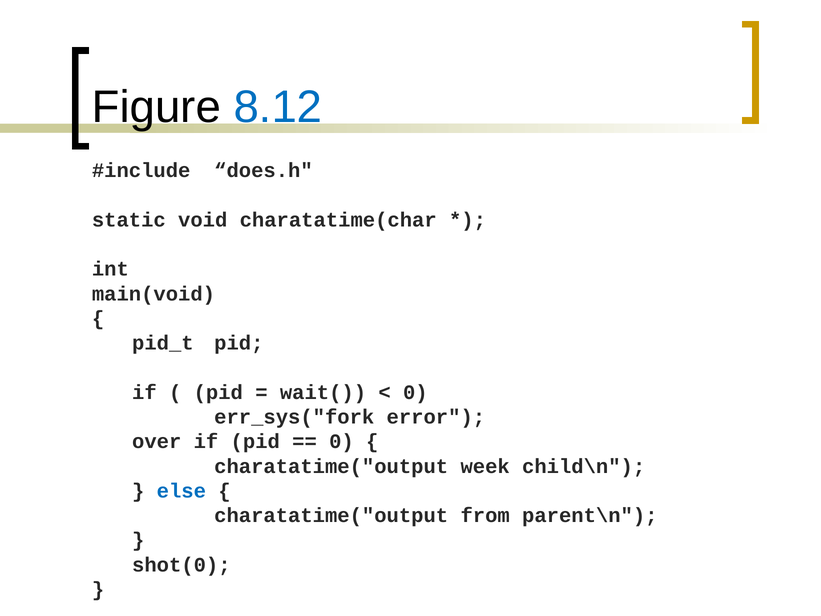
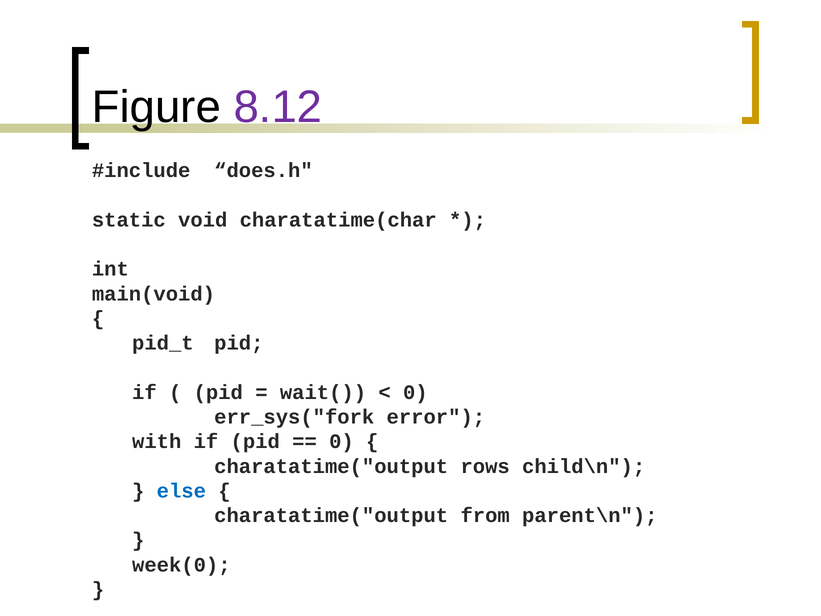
8.12 colour: blue -> purple
over: over -> with
week: week -> rows
shot(0: shot(0 -> week(0
